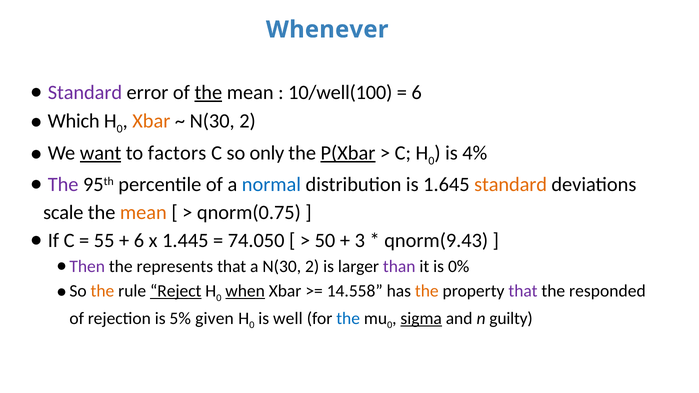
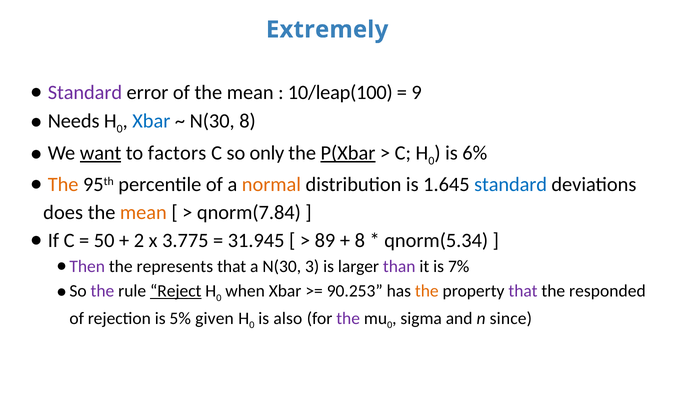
Whenever: Whenever -> Extremely
the at (208, 92) underline: present -> none
10/well(100: 10/well(100 -> 10/leap(100
6 at (417, 92): 6 -> 9
Which: Which -> Needs
Xbar at (151, 121) colour: orange -> blue
2 at (248, 121): 2 -> 8
4%: 4% -> 6%
The at (63, 185) colour: purple -> orange
normal colour: blue -> orange
standard at (511, 185) colour: orange -> blue
scale: scale -> does
qnorm(0.75: qnorm(0.75 -> qnorm(7.84
55: 55 -> 50
6 at (139, 241): 6 -> 2
1.445: 1.445 -> 3.775
74.050: 74.050 -> 31.945
50: 50 -> 89
3 at (360, 241): 3 -> 8
qnorm(9.43: qnorm(9.43 -> qnorm(5.34
a N(30 2: 2 -> 3
0%: 0% -> 7%
the at (102, 291) colour: orange -> purple
when underline: present -> none
14.558: 14.558 -> 90.253
well: well -> also
the at (348, 318) colour: blue -> purple
sigma underline: present -> none
guilty: guilty -> since
